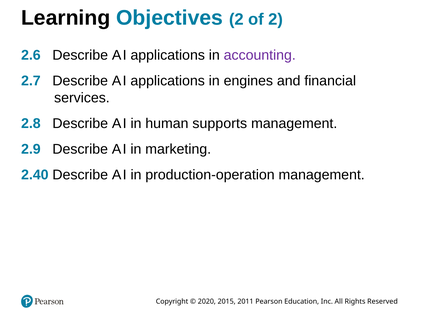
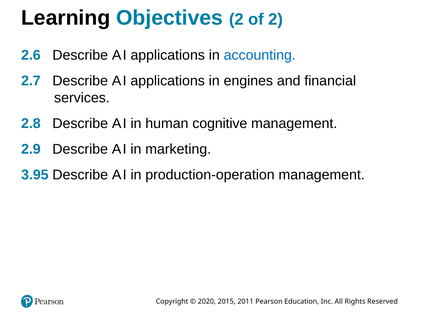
accounting colour: purple -> blue
supports: supports -> cognitive
2.40: 2.40 -> 3.95
